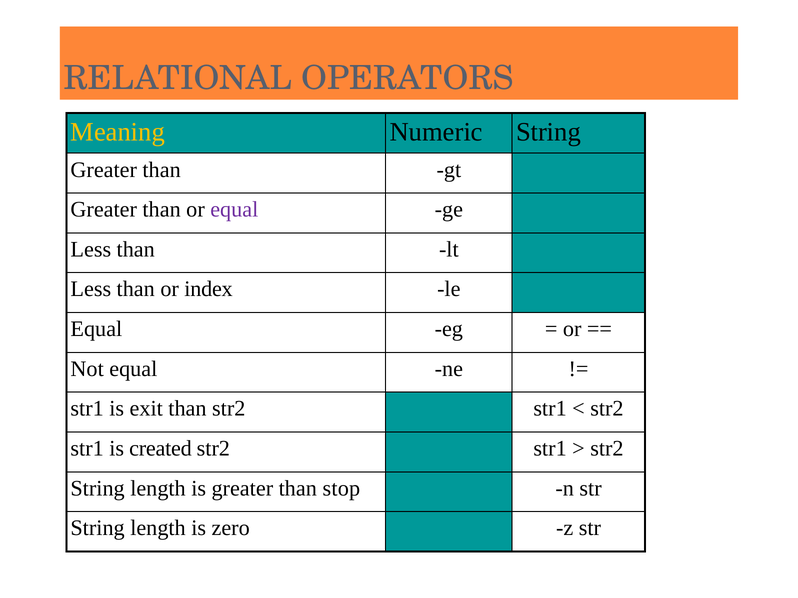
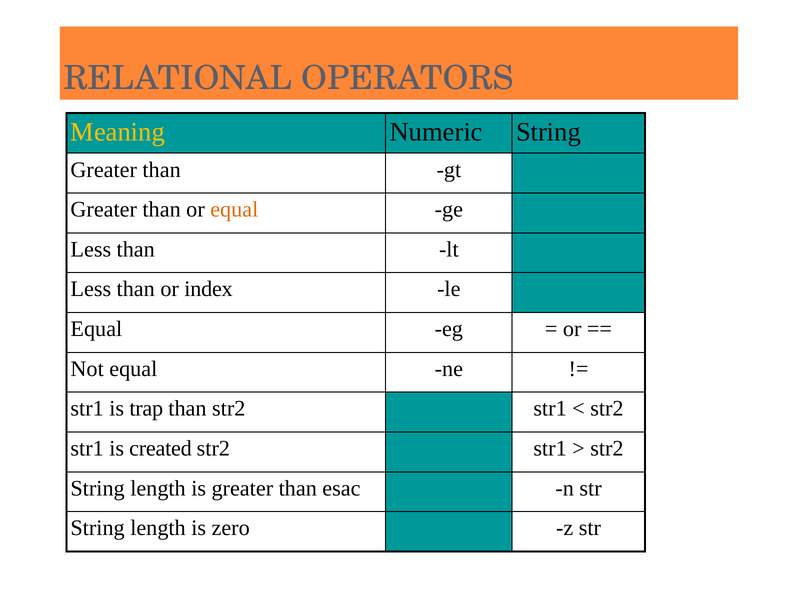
equal at (234, 210) colour: purple -> orange
exit: exit -> trap
stop: stop -> esac
